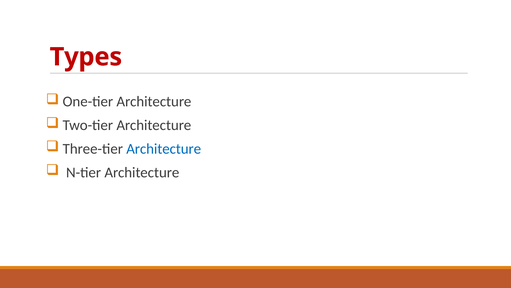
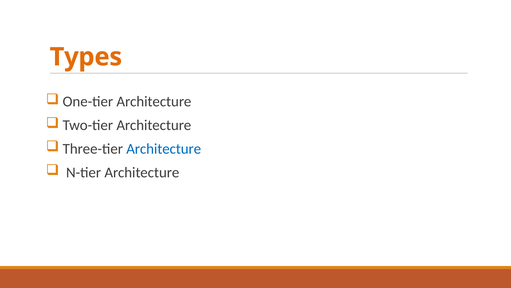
Types colour: red -> orange
